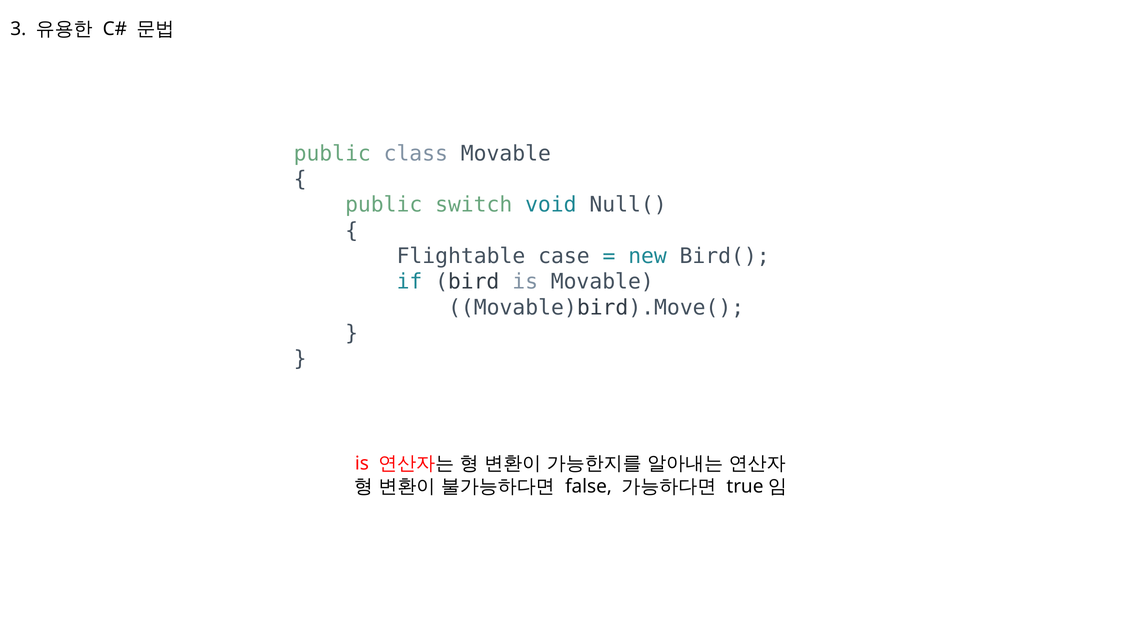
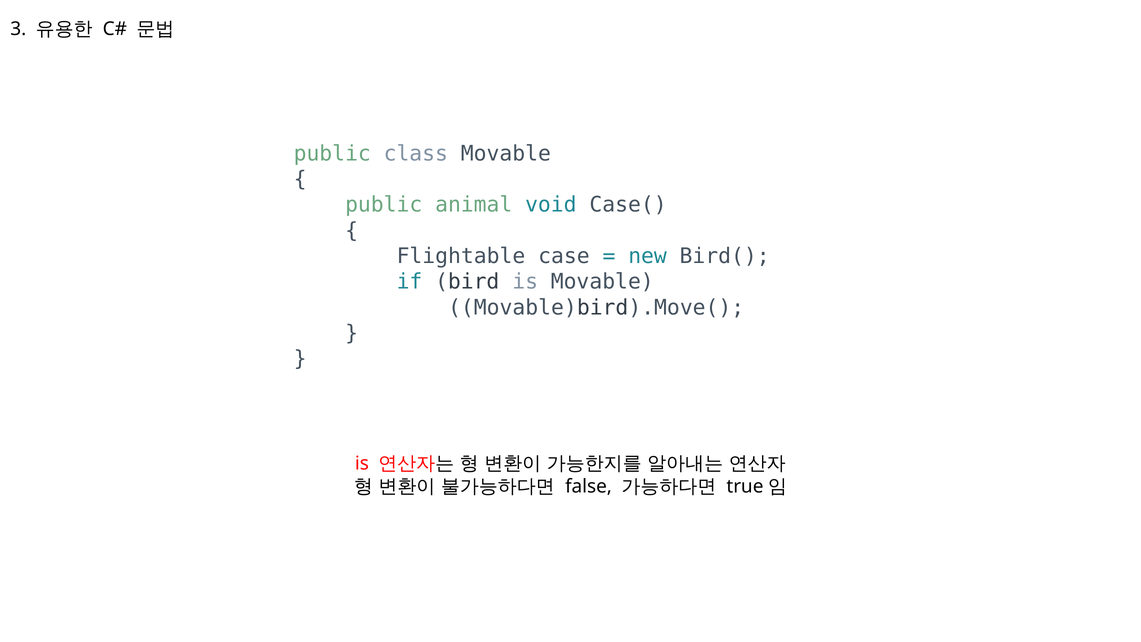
switch: switch -> animal
Null(: Null( -> Case(
